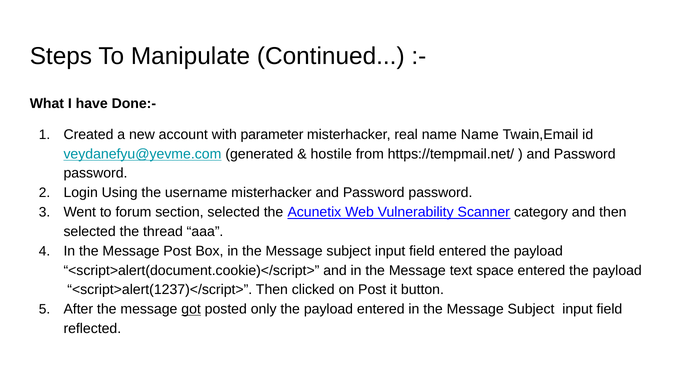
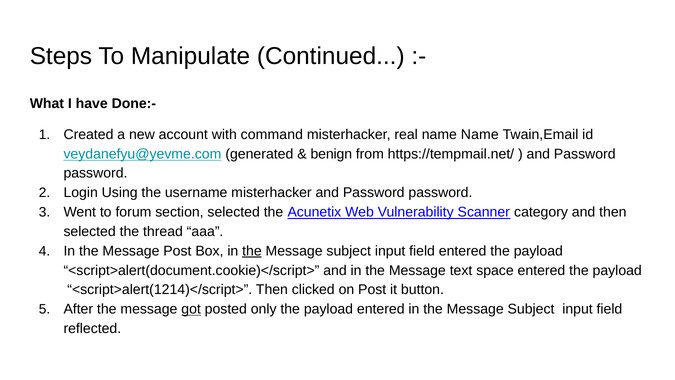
parameter: parameter -> command
hostile: hostile -> benign
the at (252, 251) underline: none -> present
<script>alert(1237)</script>: <script>alert(1237)</script> -> <script>alert(1214)</script>
